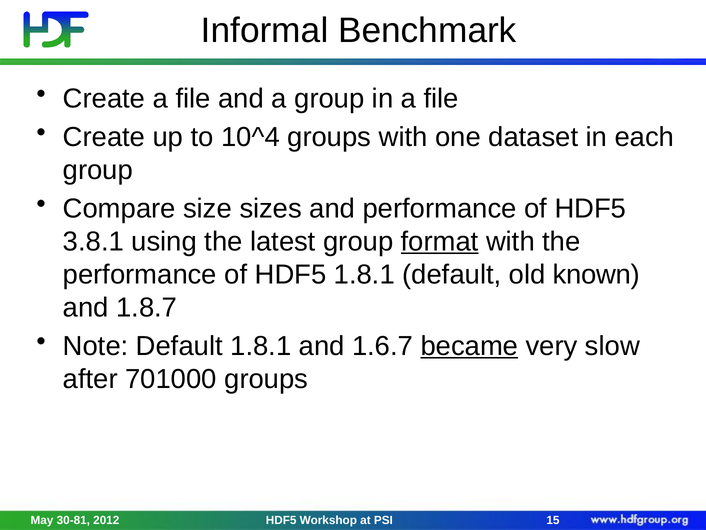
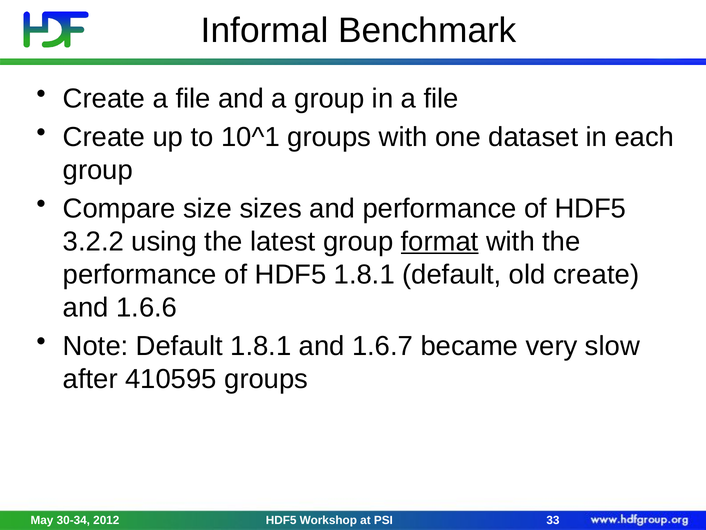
10^4: 10^4 -> 10^1
3.8.1: 3.8.1 -> 3.2.2
old known: known -> create
1.8.7: 1.8.7 -> 1.6.6
became underline: present -> none
701000: 701000 -> 410595
30-81: 30-81 -> 30-34
15: 15 -> 33
